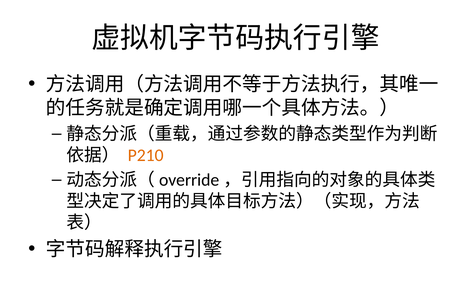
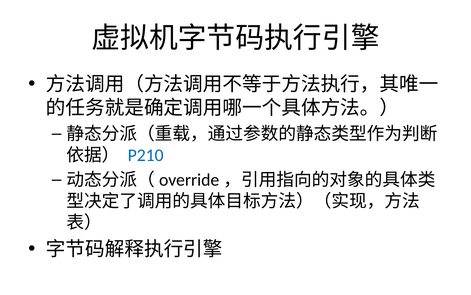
P210 colour: orange -> blue
